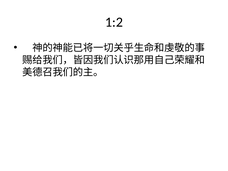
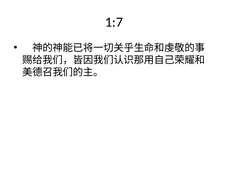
1:2: 1:2 -> 1:7
